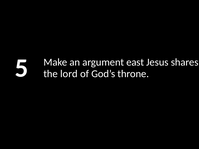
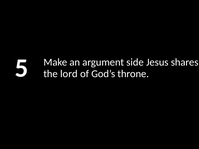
east: east -> side
